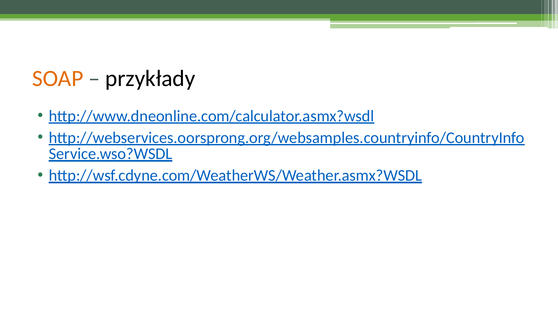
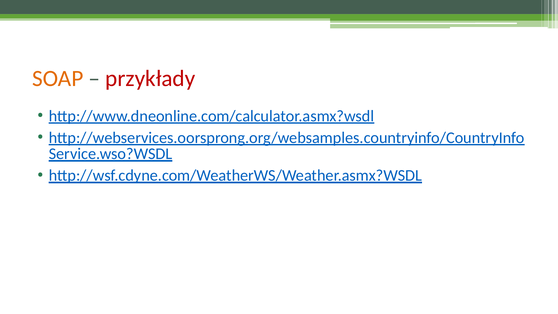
przykłady colour: black -> red
